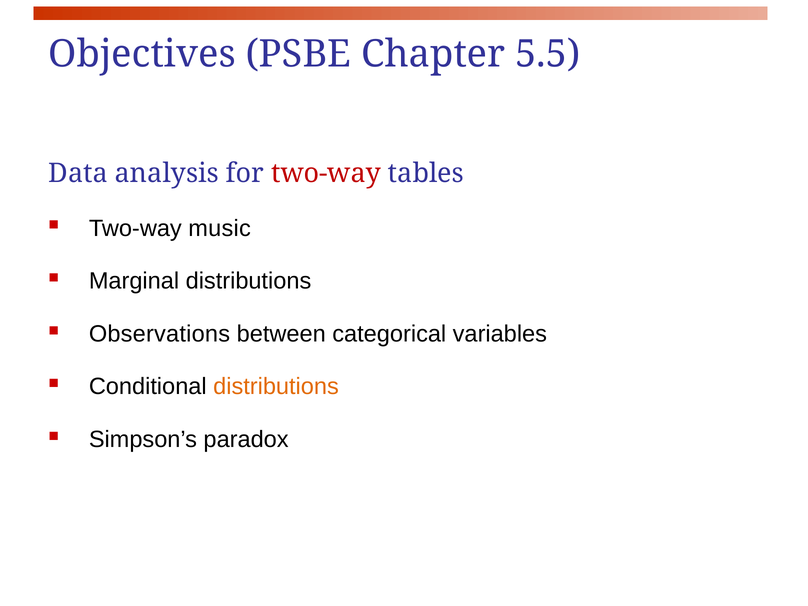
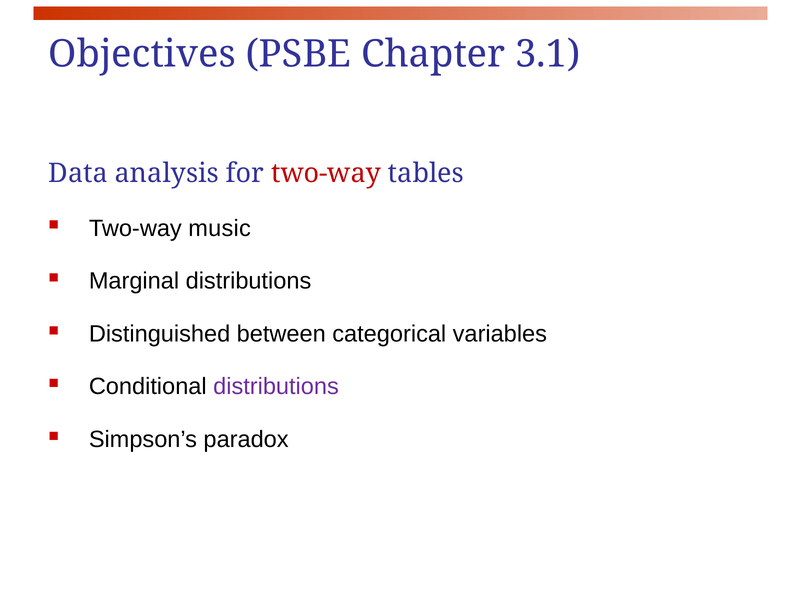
5.5: 5.5 -> 3.1
Observations: Observations -> Distinguished
distributions at (276, 387) colour: orange -> purple
